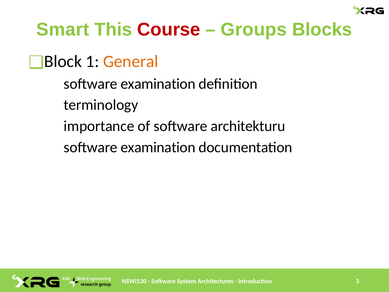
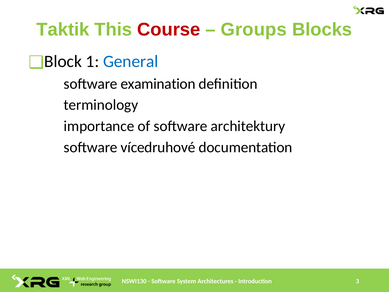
Smart: Smart -> Taktik
General colour: orange -> blue
architekturu: architekturu -> architektury
examination at (158, 147): examination -> vícedruhové
